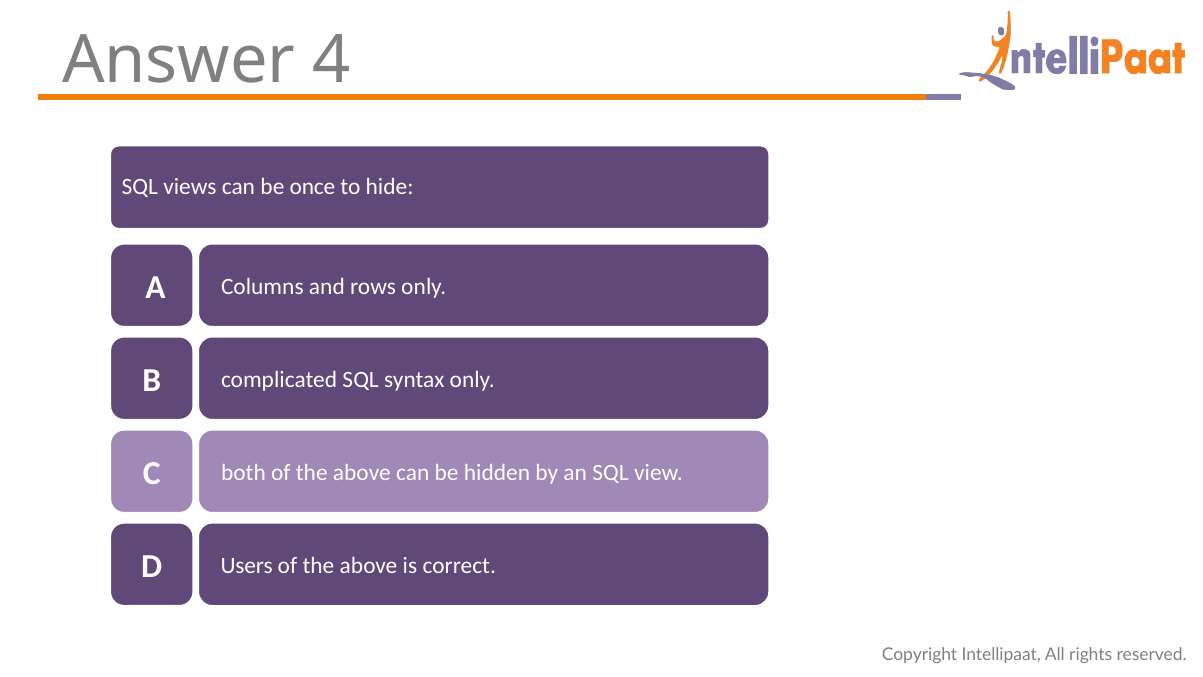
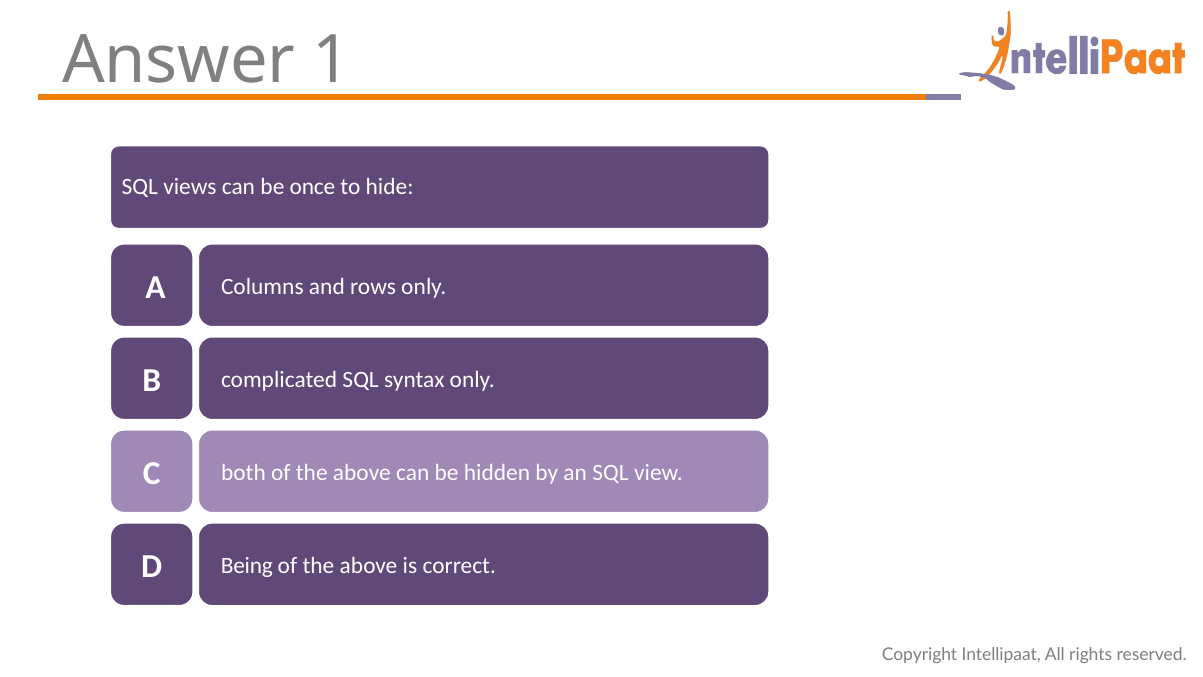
4: 4 -> 1
Users: Users -> Being
